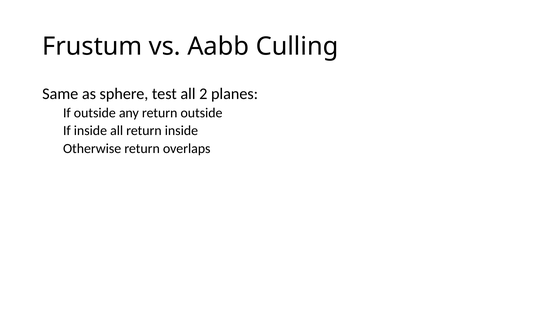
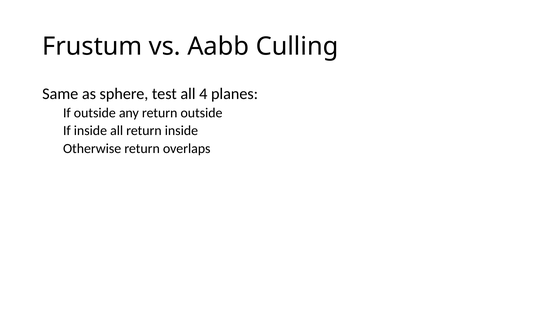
2: 2 -> 4
